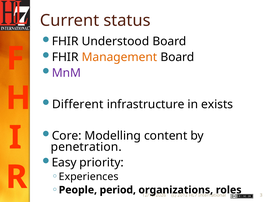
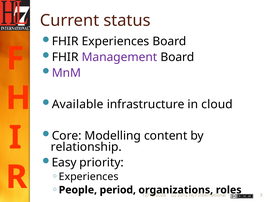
FHIR Understood: Understood -> Experiences
Management colour: orange -> purple
Different: Different -> Available
exists: exists -> cloud
penetration: penetration -> relationship
